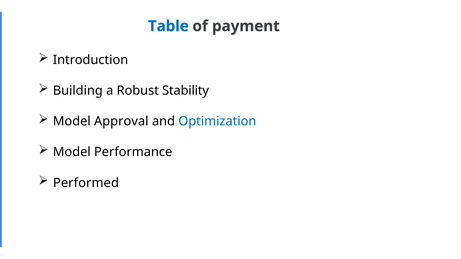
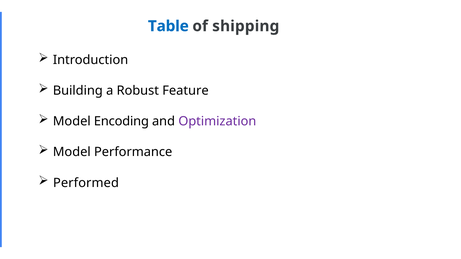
payment: payment -> shipping
Stability: Stability -> Feature
Approval: Approval -> Encoding
Optimization colour: blue -> purple
